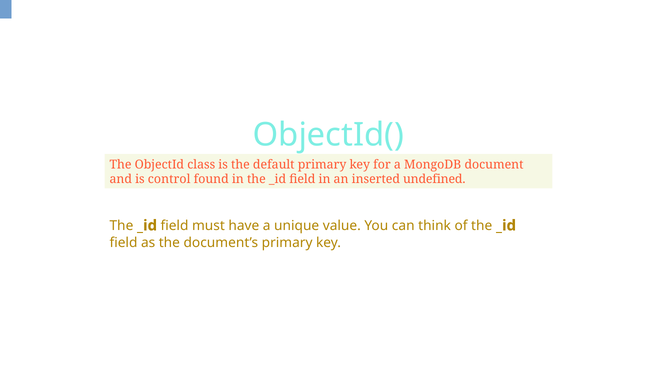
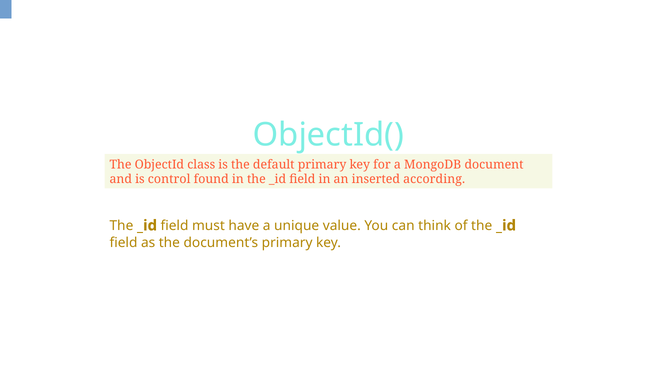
undefined: undefined -> according
